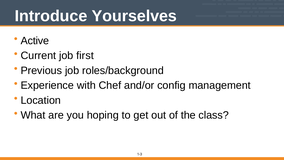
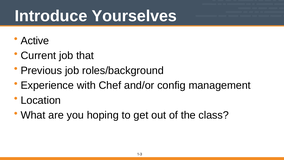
first: first -> that
